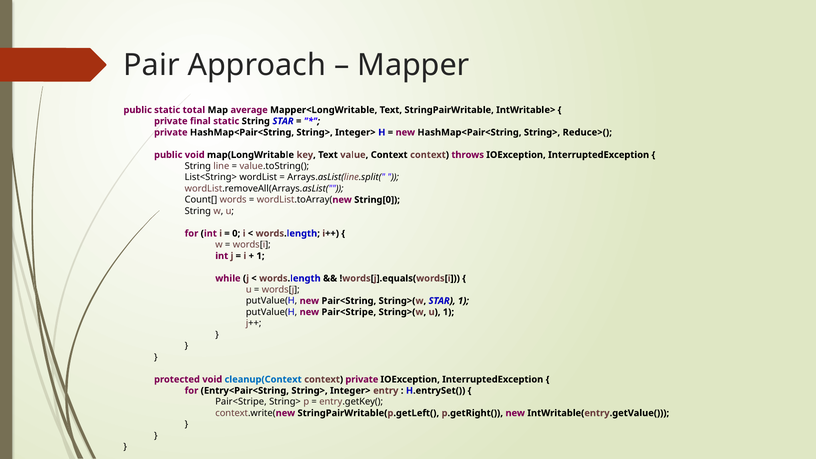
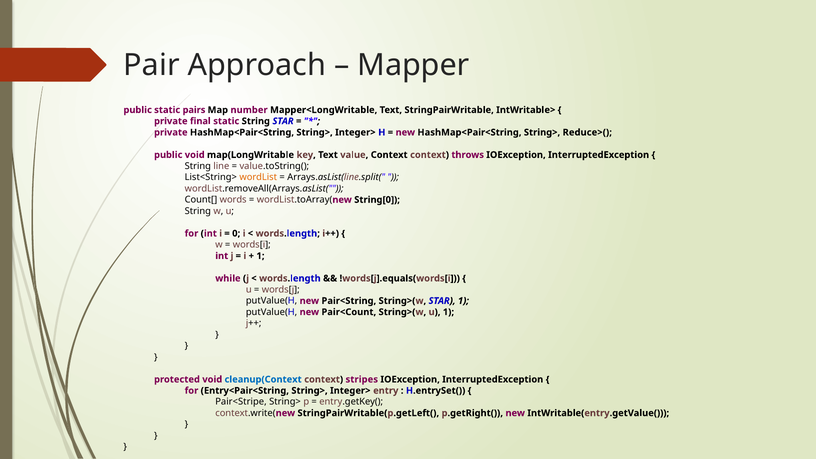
total: total -> pairs
average: average -> number
wordList colour: black -> orange
new Pair<Stripe: Pair<Stripe -> Pair<Count
context private: private -> stripes
